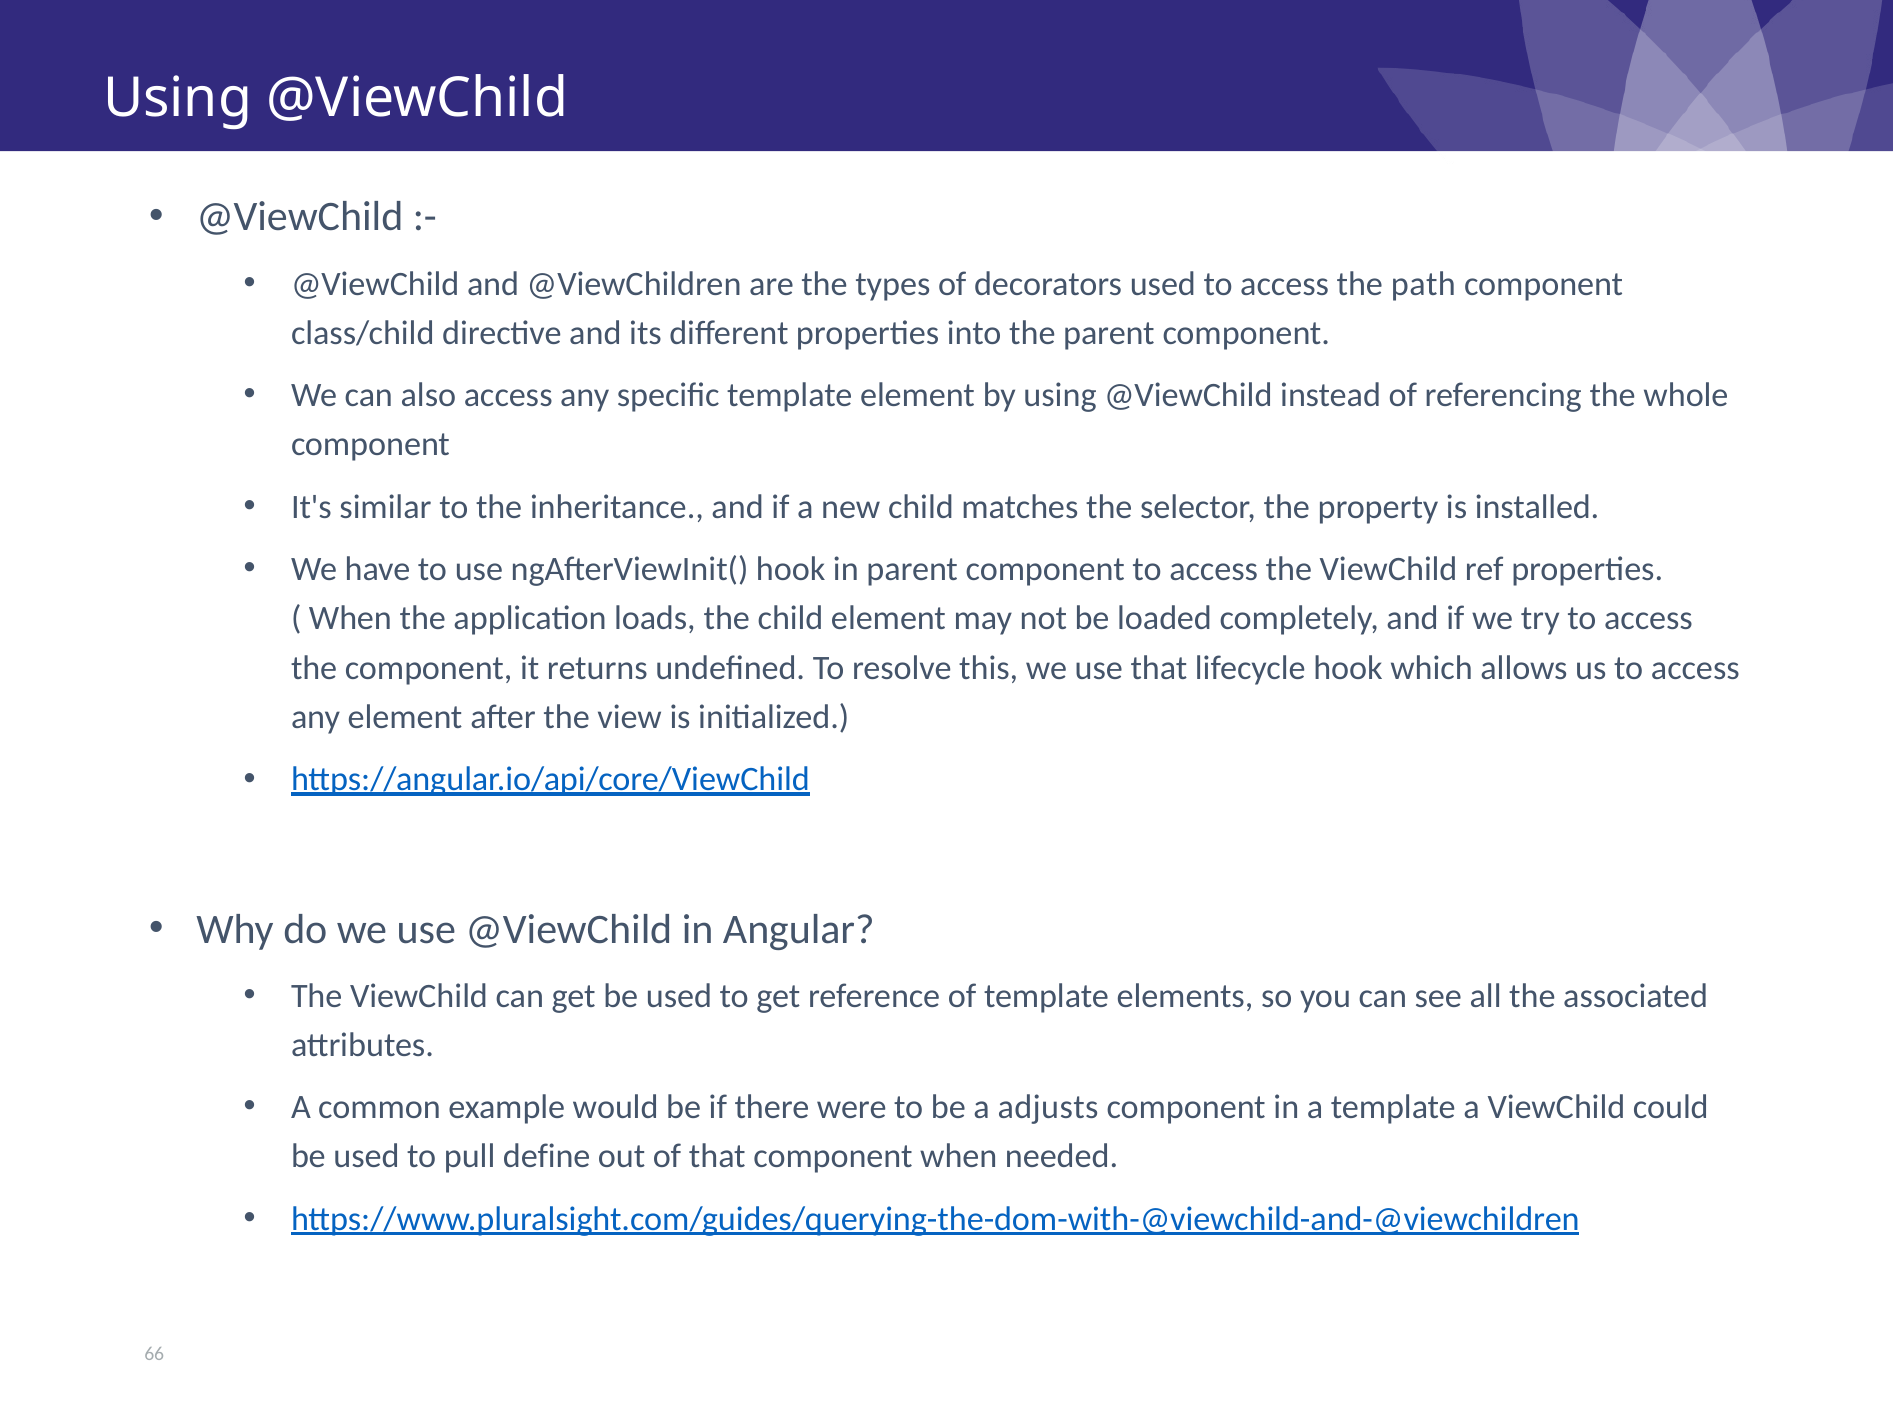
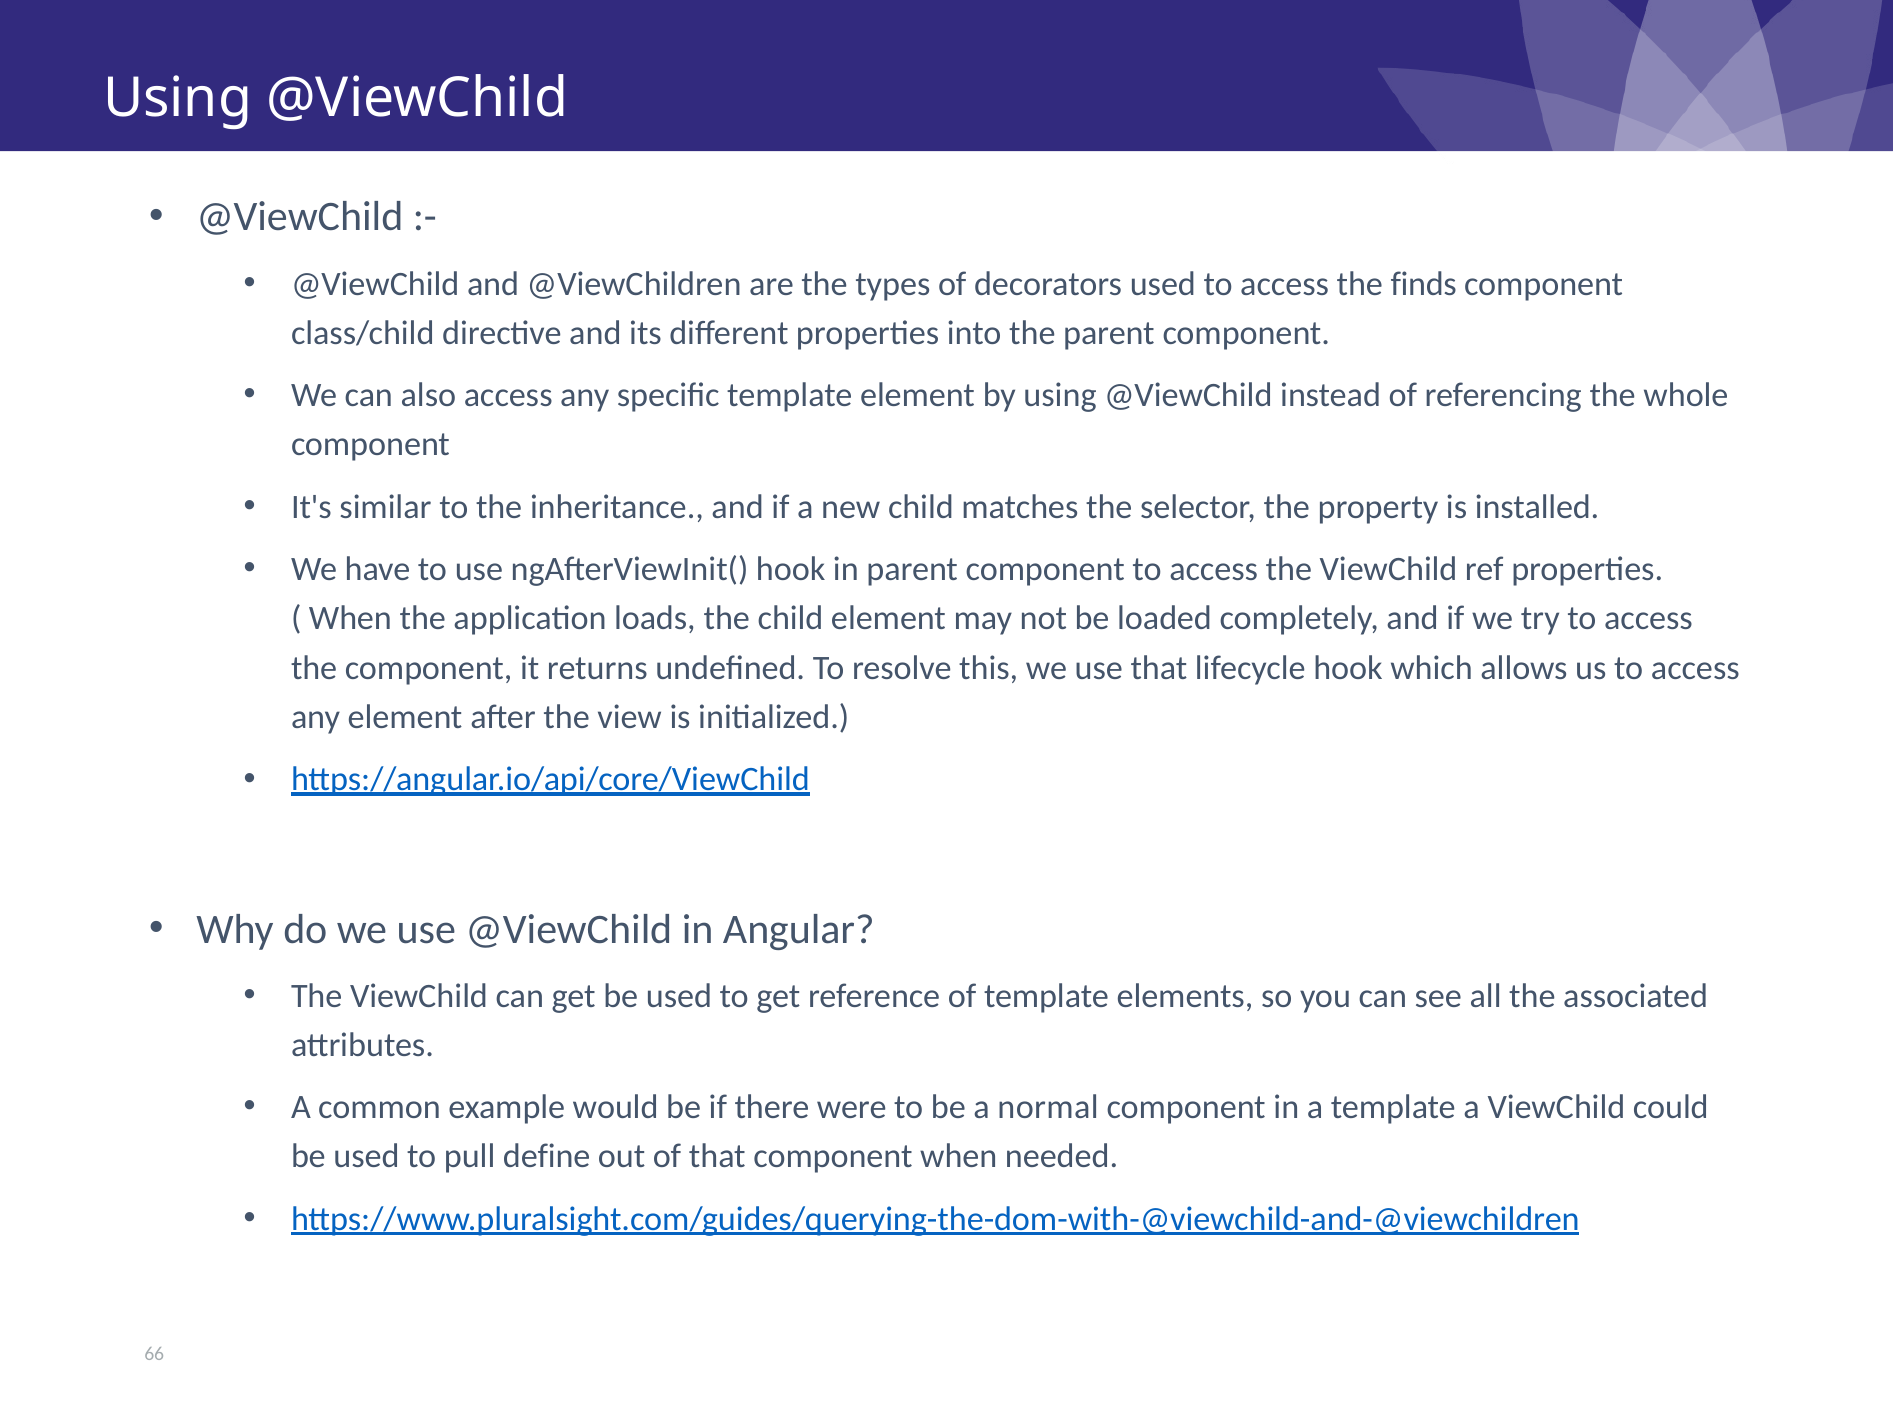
path: path -> finds
adjusts: adjusts -> normal
